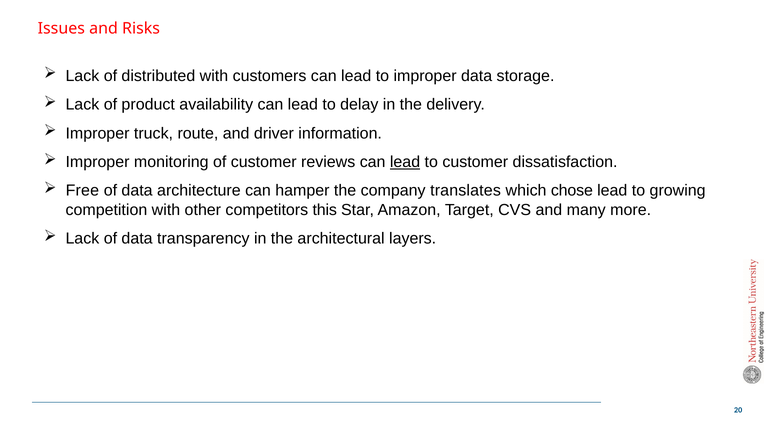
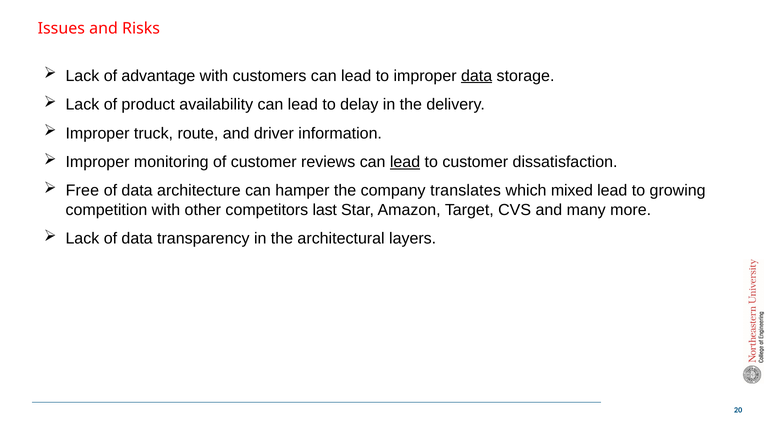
distributed: distributed -> advantage
data at (477, 76) underline: none -> present
chose: chose -> mixed
this: this -> last
